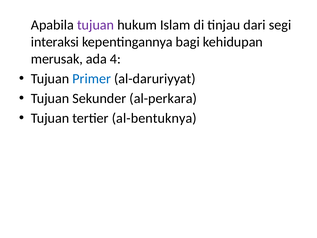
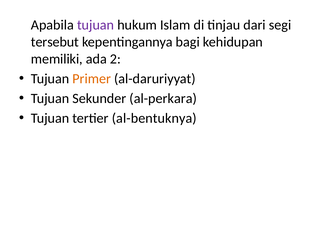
interaksi: interaksi -> tersebut
merusak: merusak -> memiliki
4: 4 -> 2
Primer colour: blue -> orange
